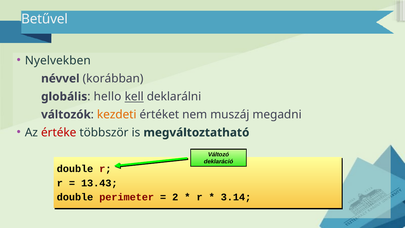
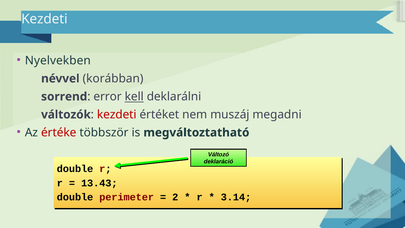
Betűvel at (44, 19): Betűvel -> Kezdeti
globális: globális -> sorrend
hello: hello -> error
kezdeti at (117, 114) colour: orange -> red
